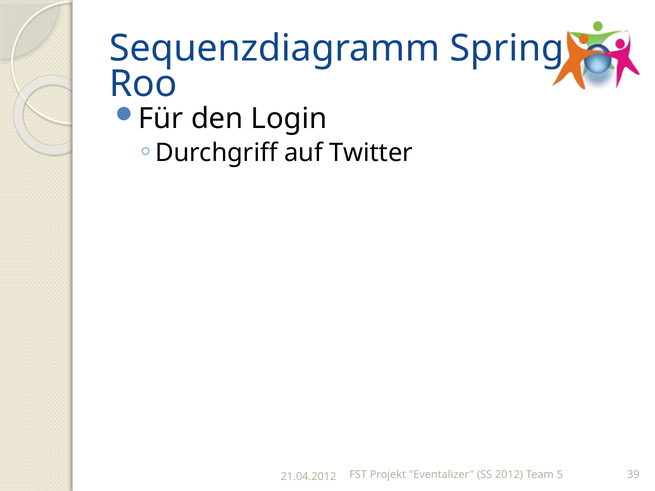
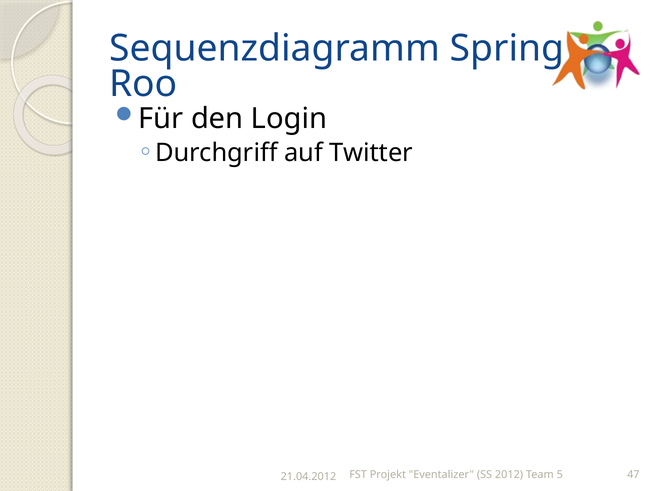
39: 39 -> 47
